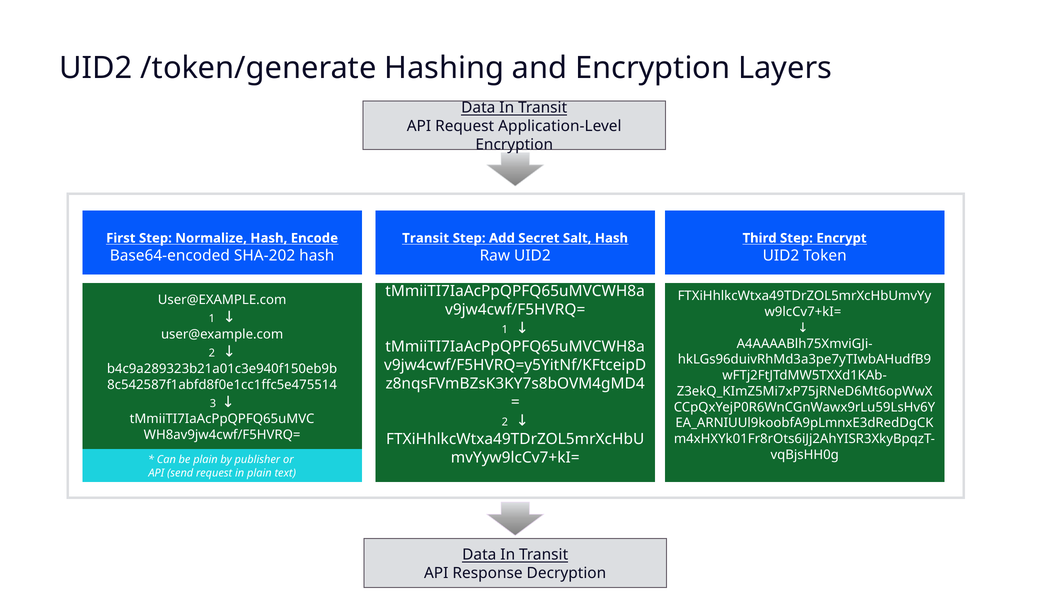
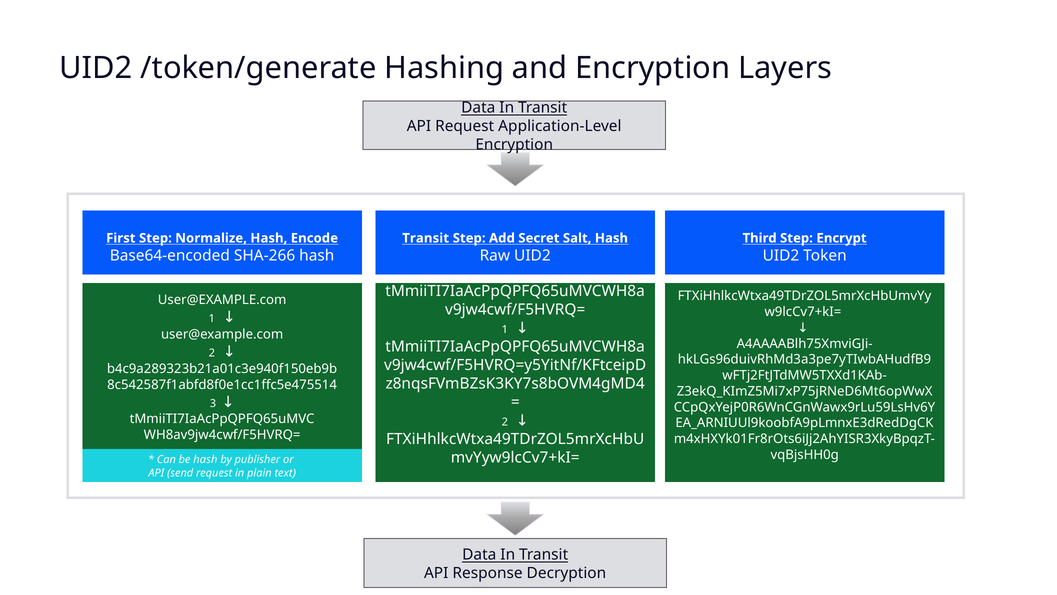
SHA-202: SHA-202 -> SHA-266
be plain: plain -> hash
